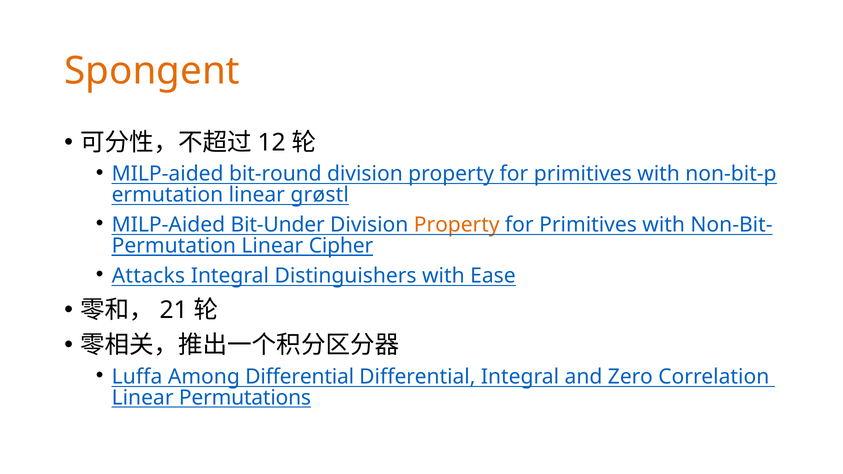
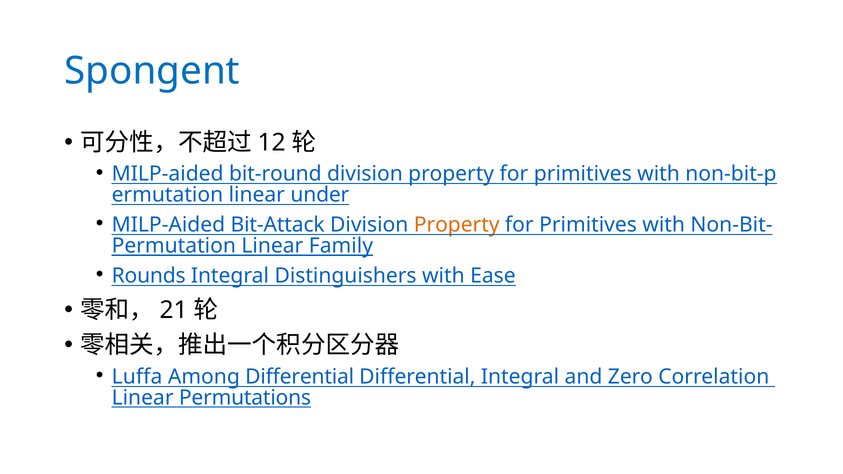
Spongent colour: orange -> blue
grøstl: grøstl -> under
Bit-Under: Bit-Under -> Bit-Attack
Cipher: Cipher -> Family
Attacks: Attacks -> Rounds
